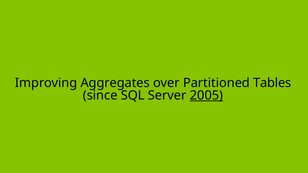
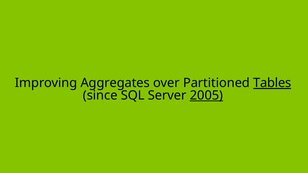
Tables underline: none -> present
